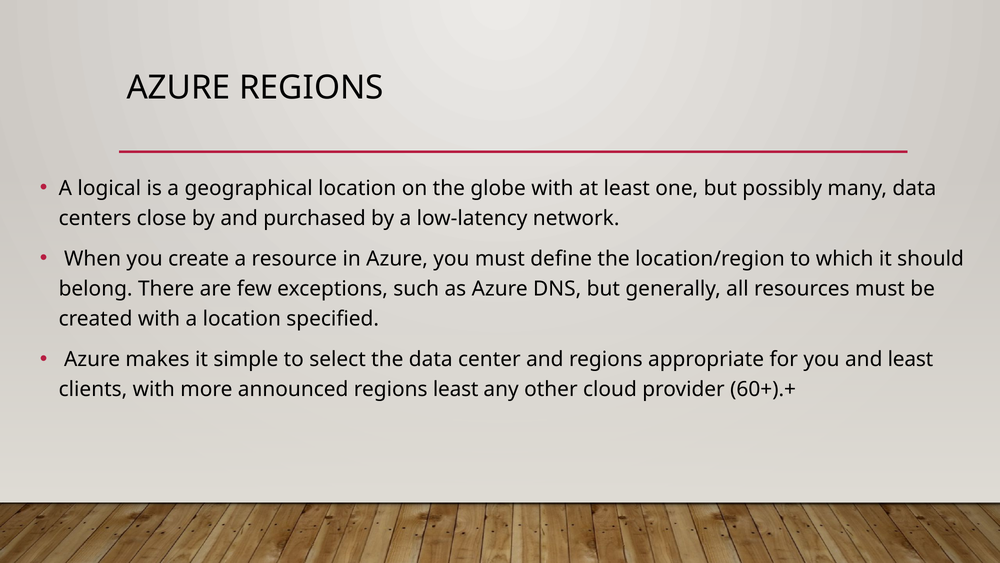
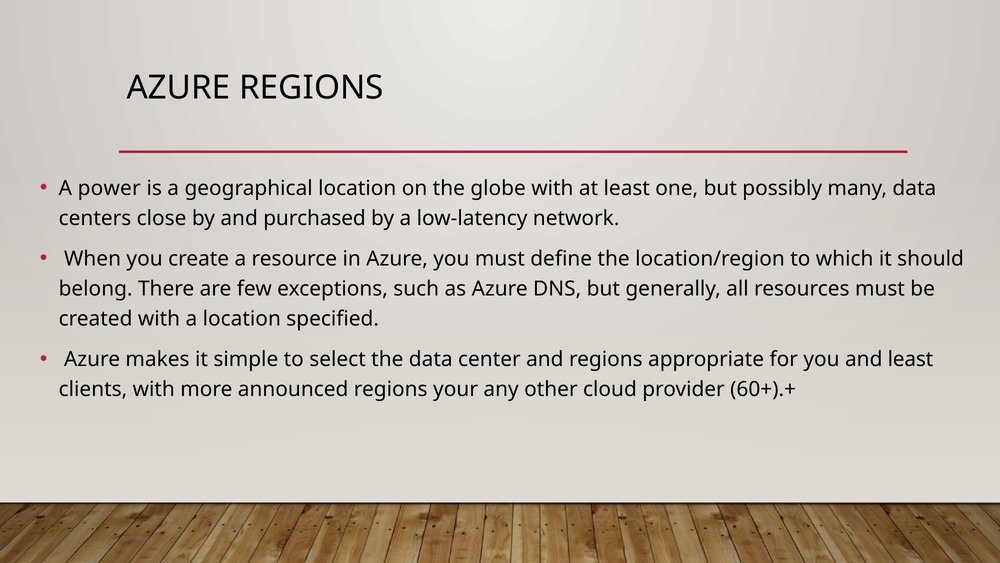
logical: logical -> power
regions least: least -> your
